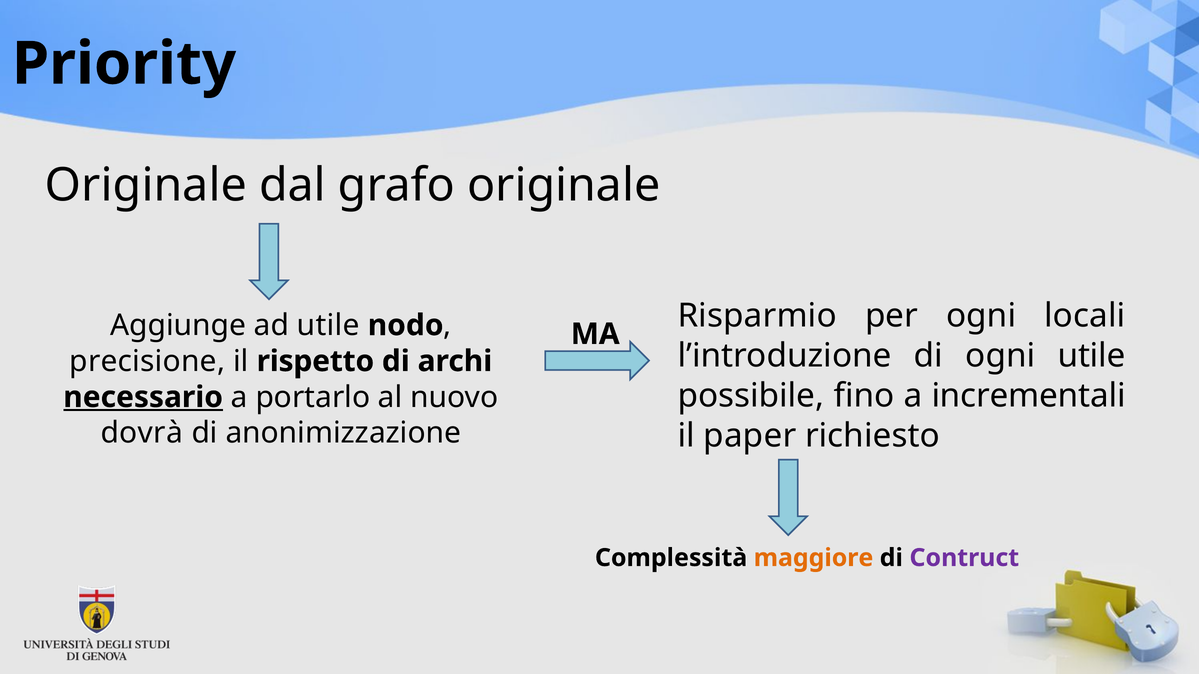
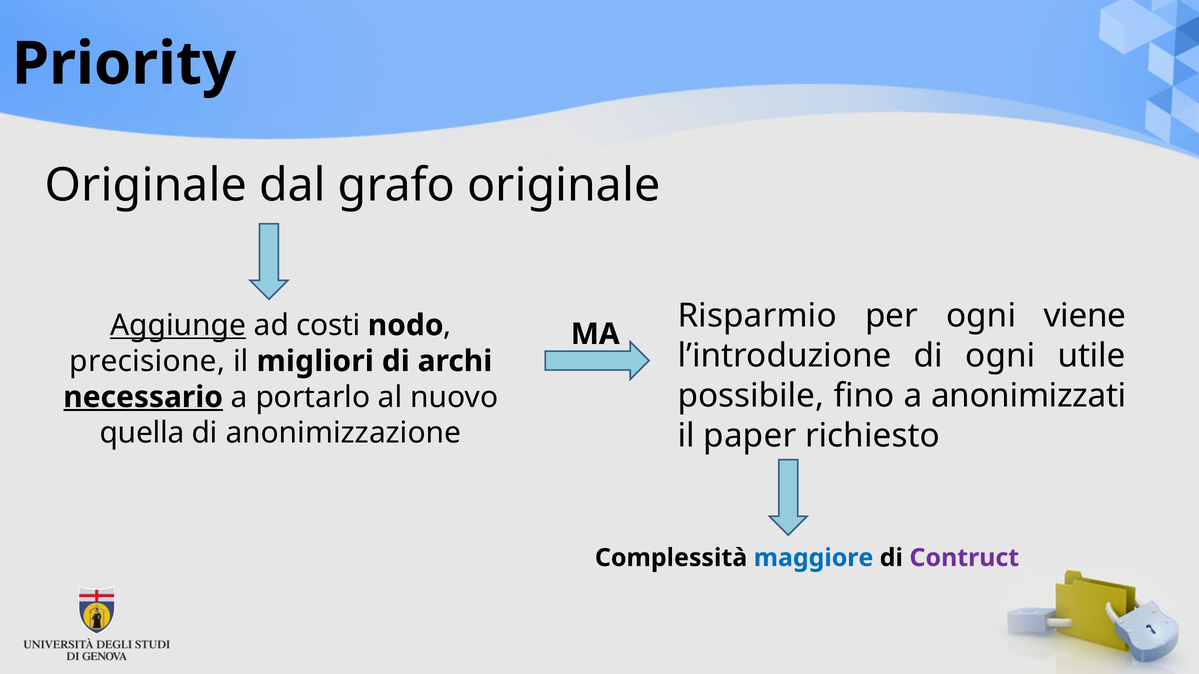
locali: locali -> viene
Aggiunge underline: none -> present
ad utile: utile -> costi
rispetto: rispetto -> migliori
incrementali: incrementali -> anonimizzati
dovrà: dovrà -> quella
maggiore colour: orange -> blue
